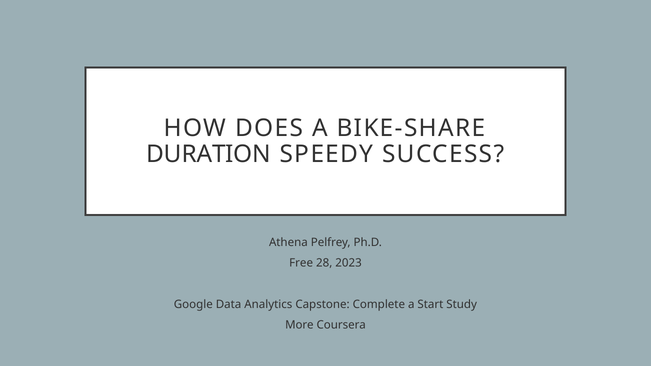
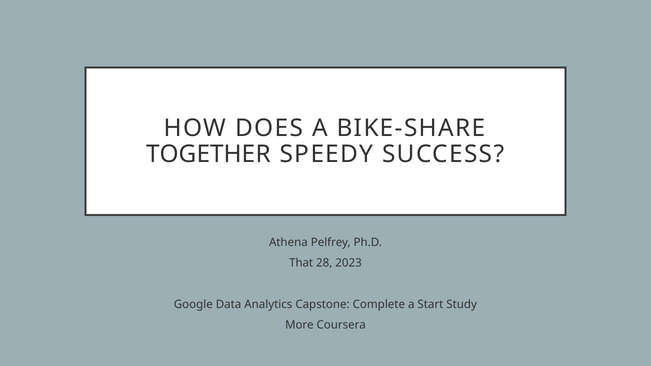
DURATION: DURATION -> TOGETHER
Free: Free -> That
